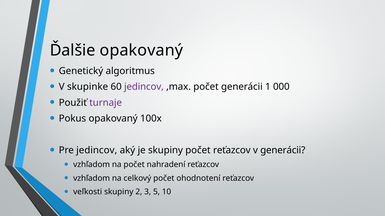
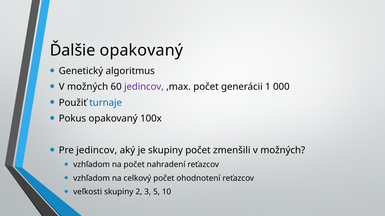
skupinke at (88, 87): skupinke -> možných
turnaje colour: purple -> blue
počet reťazcov: reťazcov -> zmenšili
generácii at (283, 151): generácii -> možných
